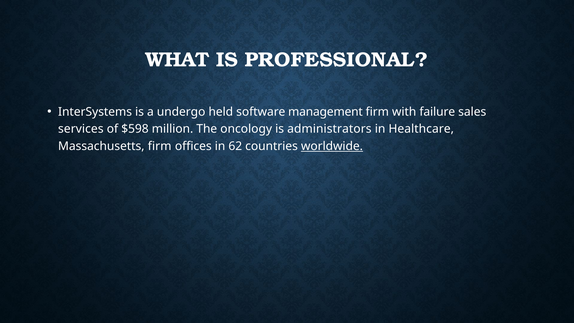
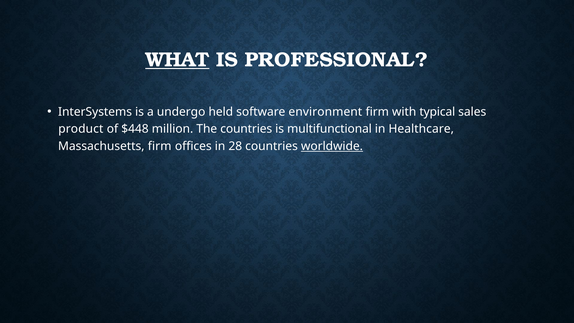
WHAT underline: none -> present
management: management -> environment
failure: failure -> typical
services: services -> product
$598: $598 -> $448
The oncology: oncology -> countries
administrators: administrators -> multifunctional
62: 62 -> 28
